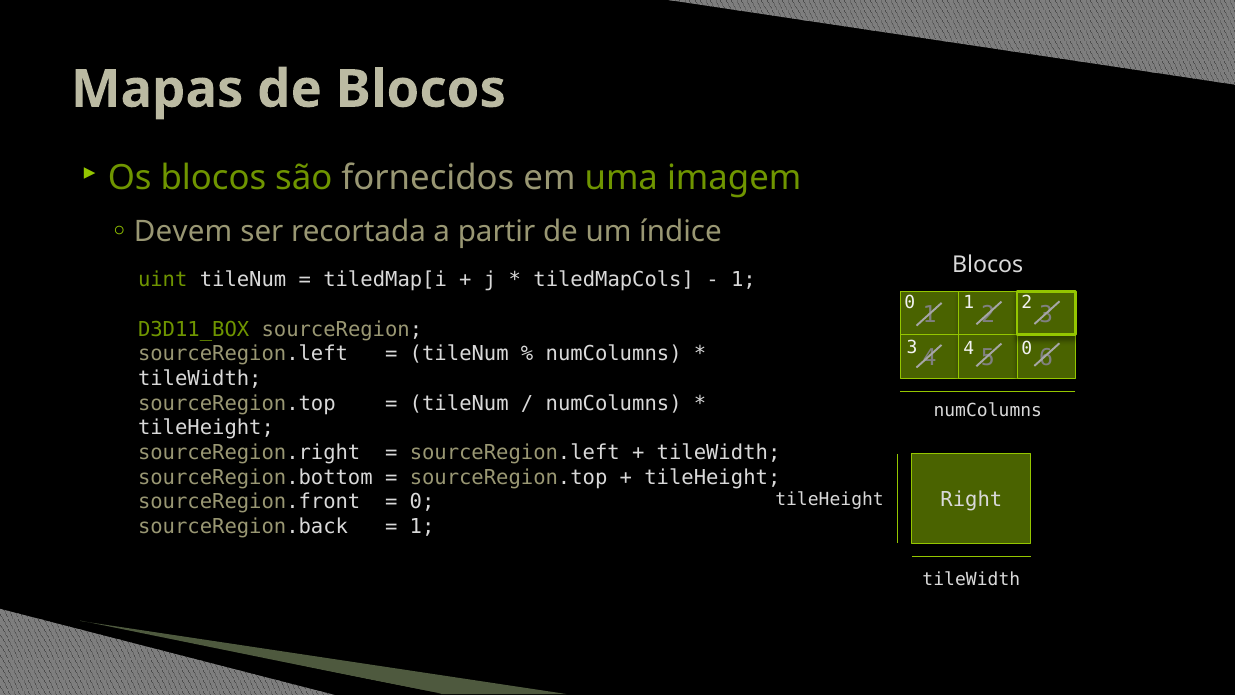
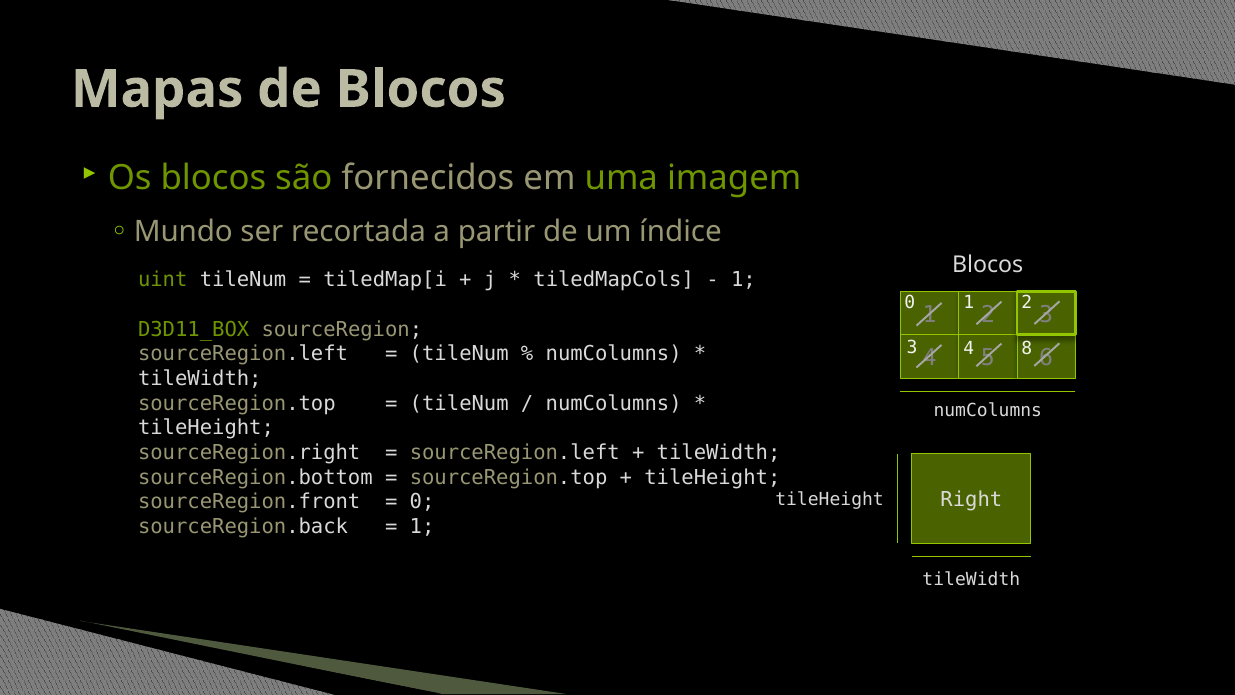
Devem: Devem -> Mundo
4 0: 0 -> 8
